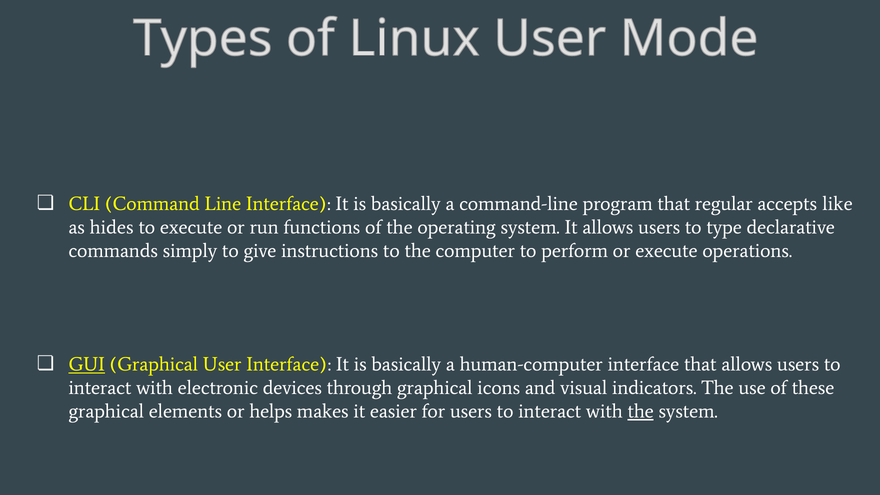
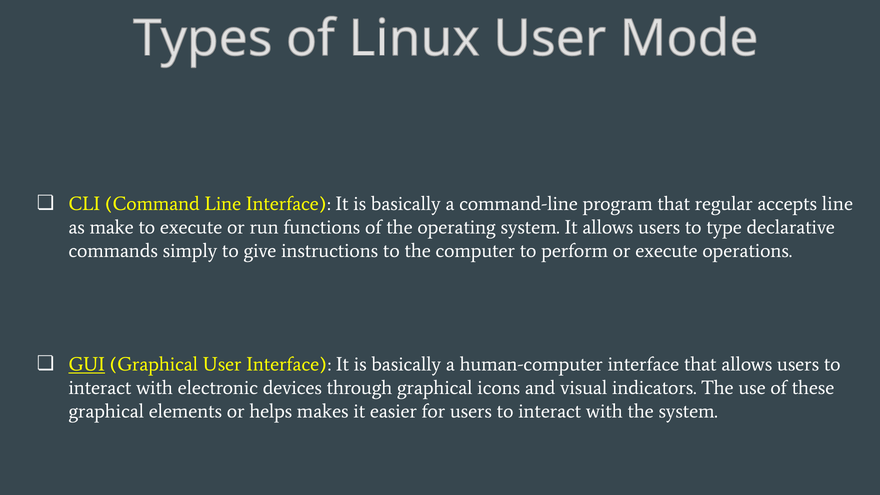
accepts like: like -> line
hides: hides -> make
the at (641, 411) underline: present -> none
